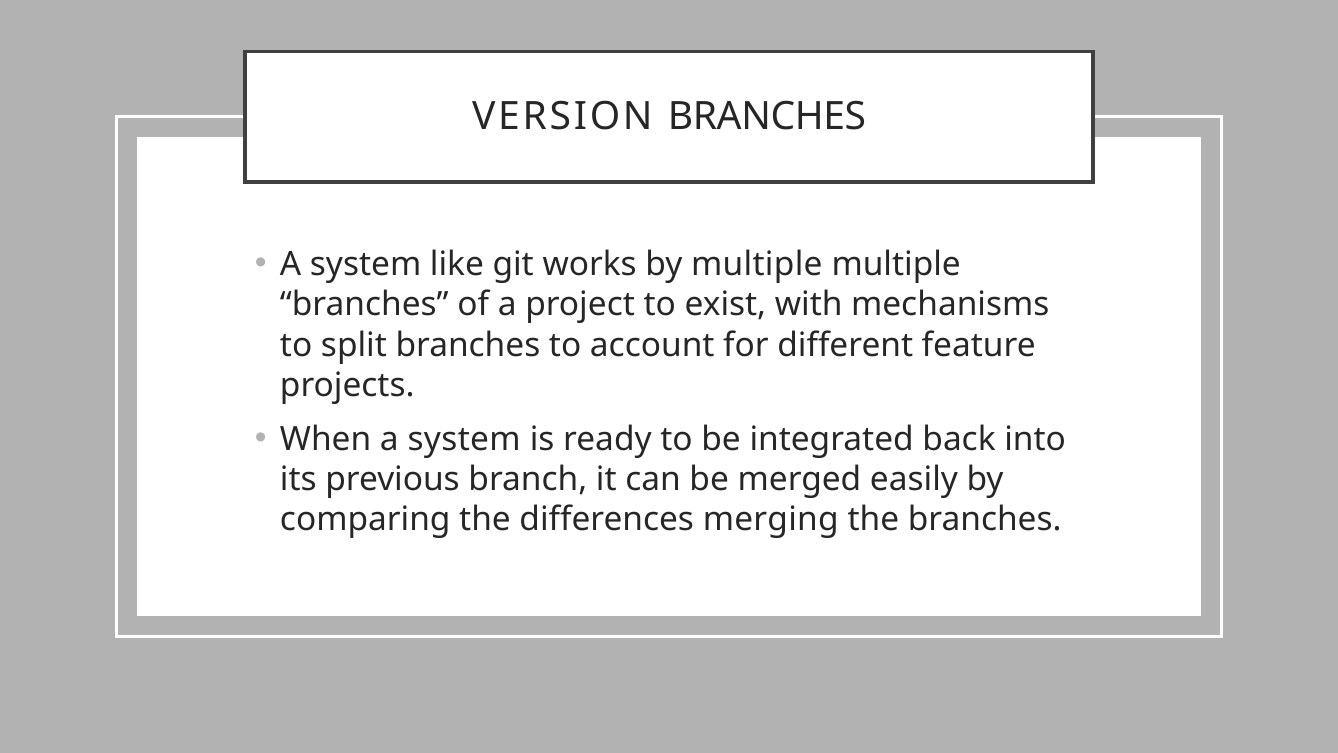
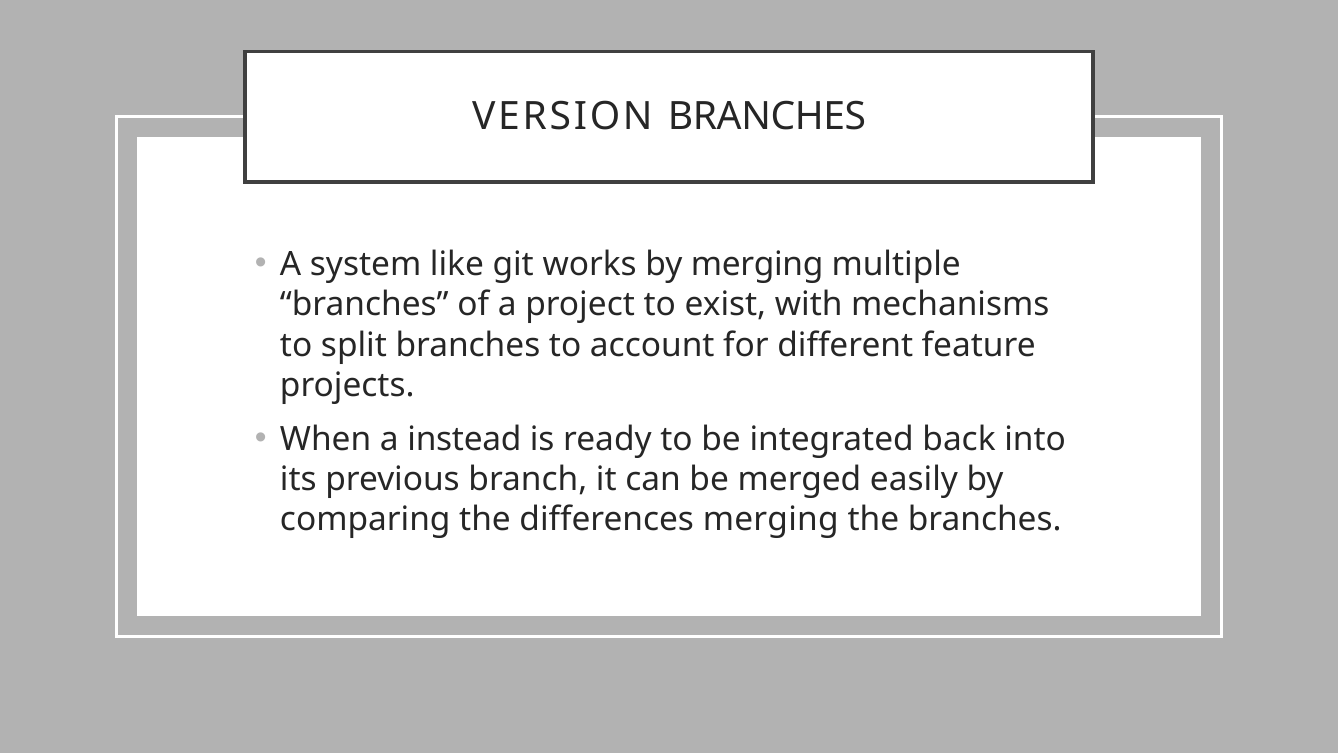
by multiple: multiple -> merging
When a system: system -> instead
